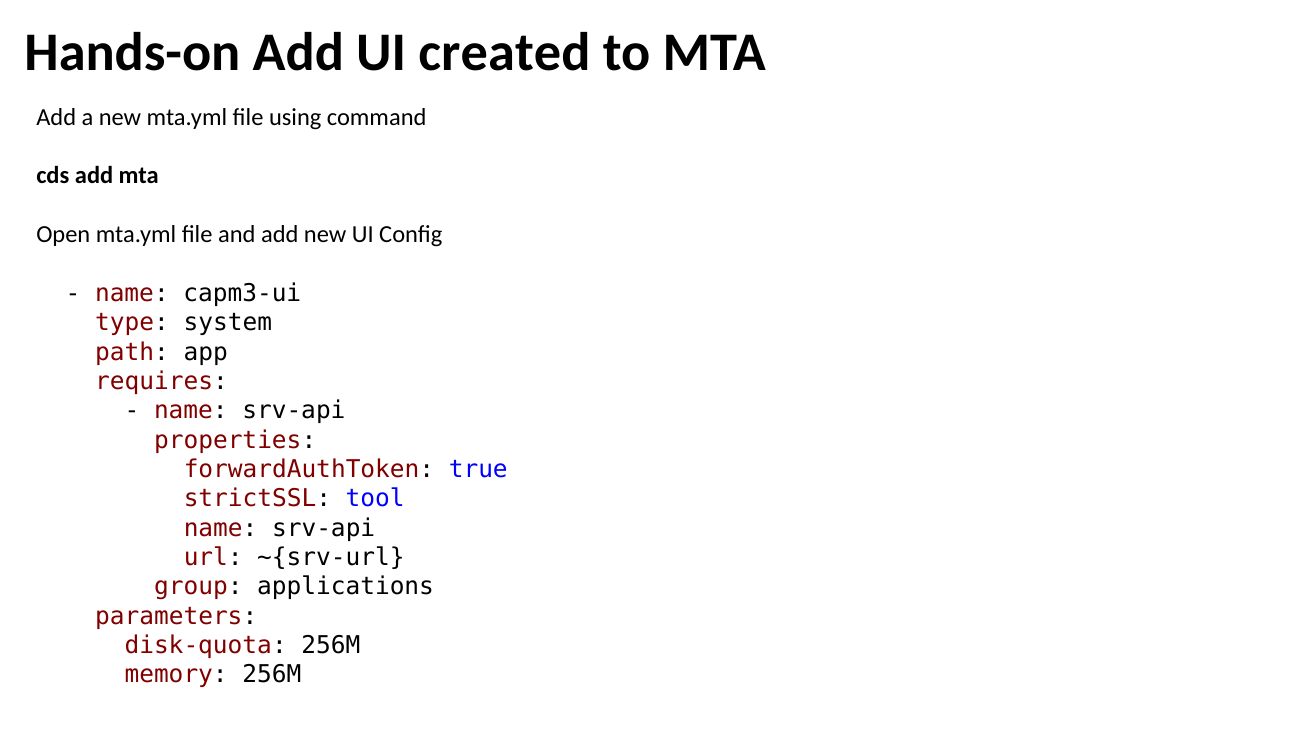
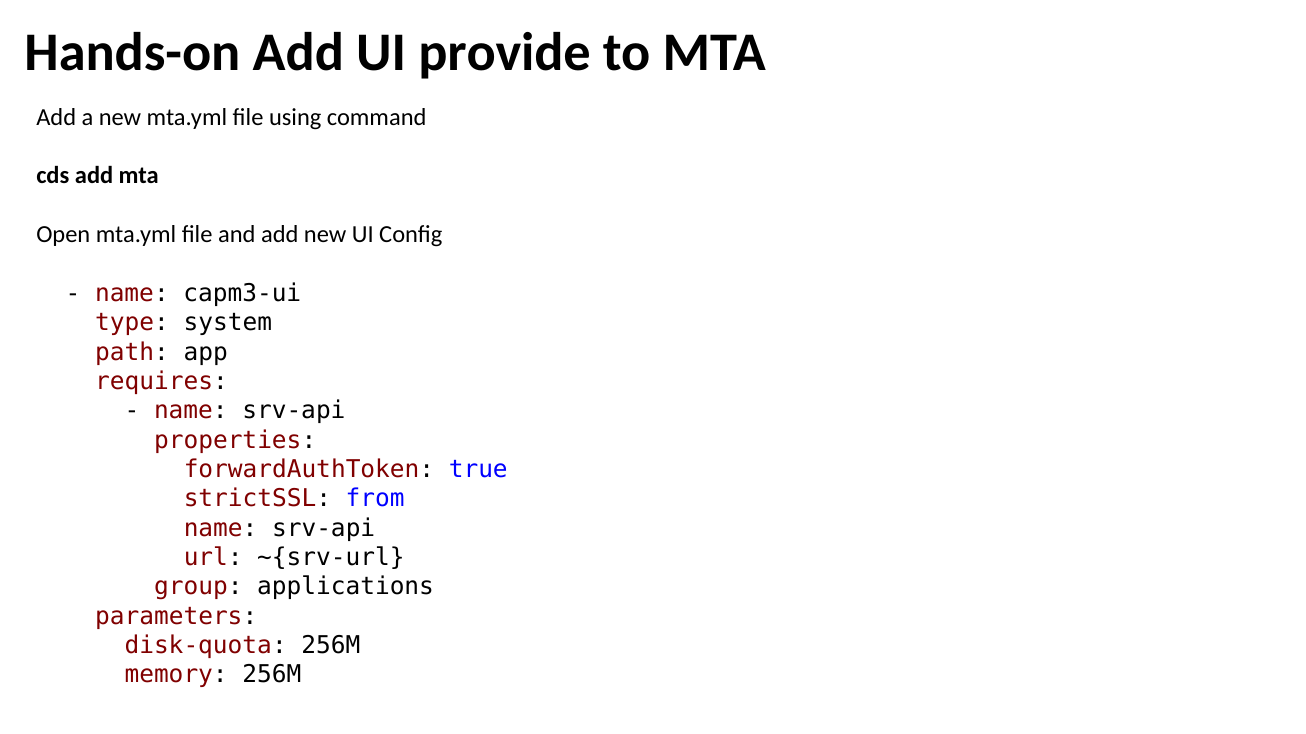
created: created -> provide
tool: tool -> from
